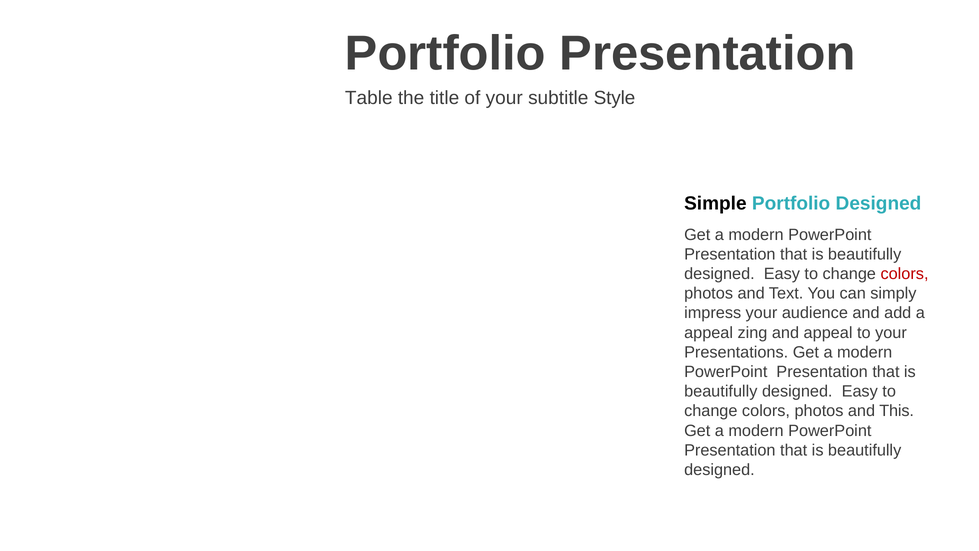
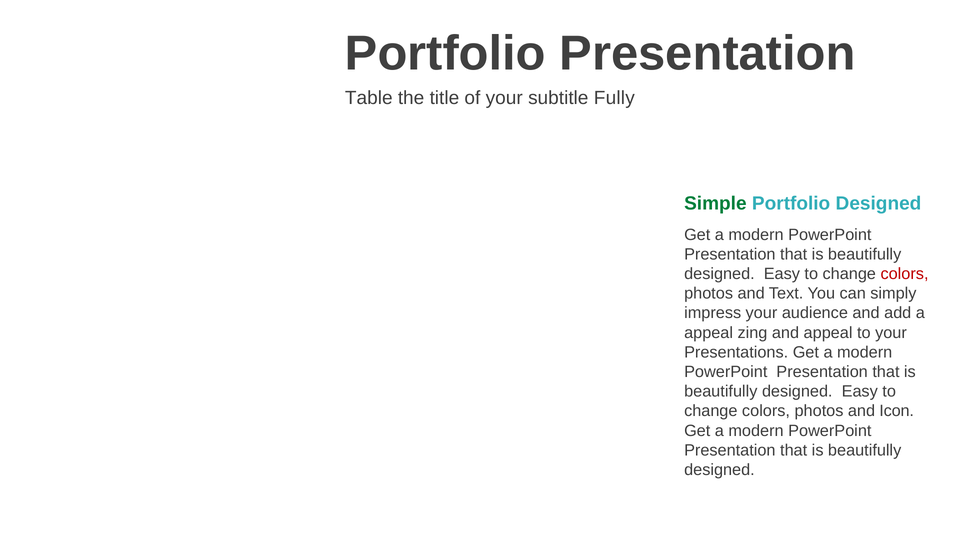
Style: Style -> Fully
Simple colour: black -> green
This: This -> Icon
